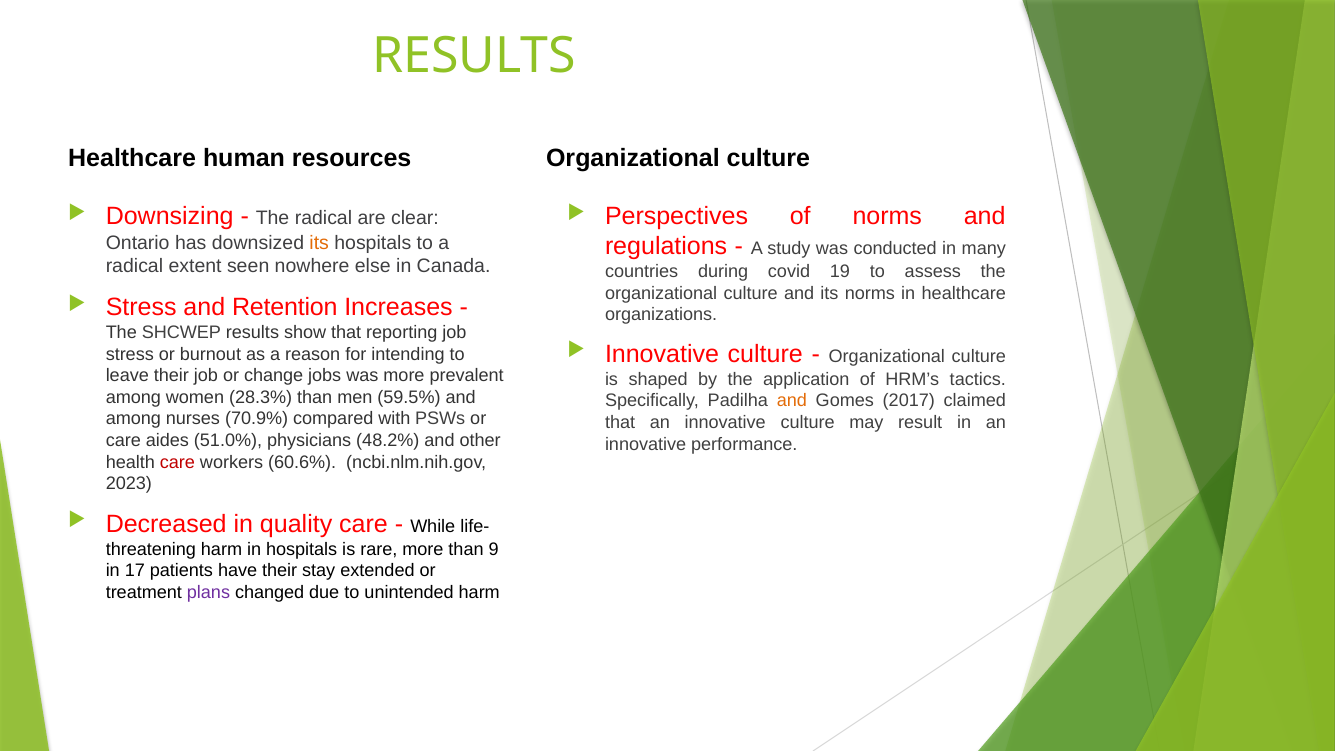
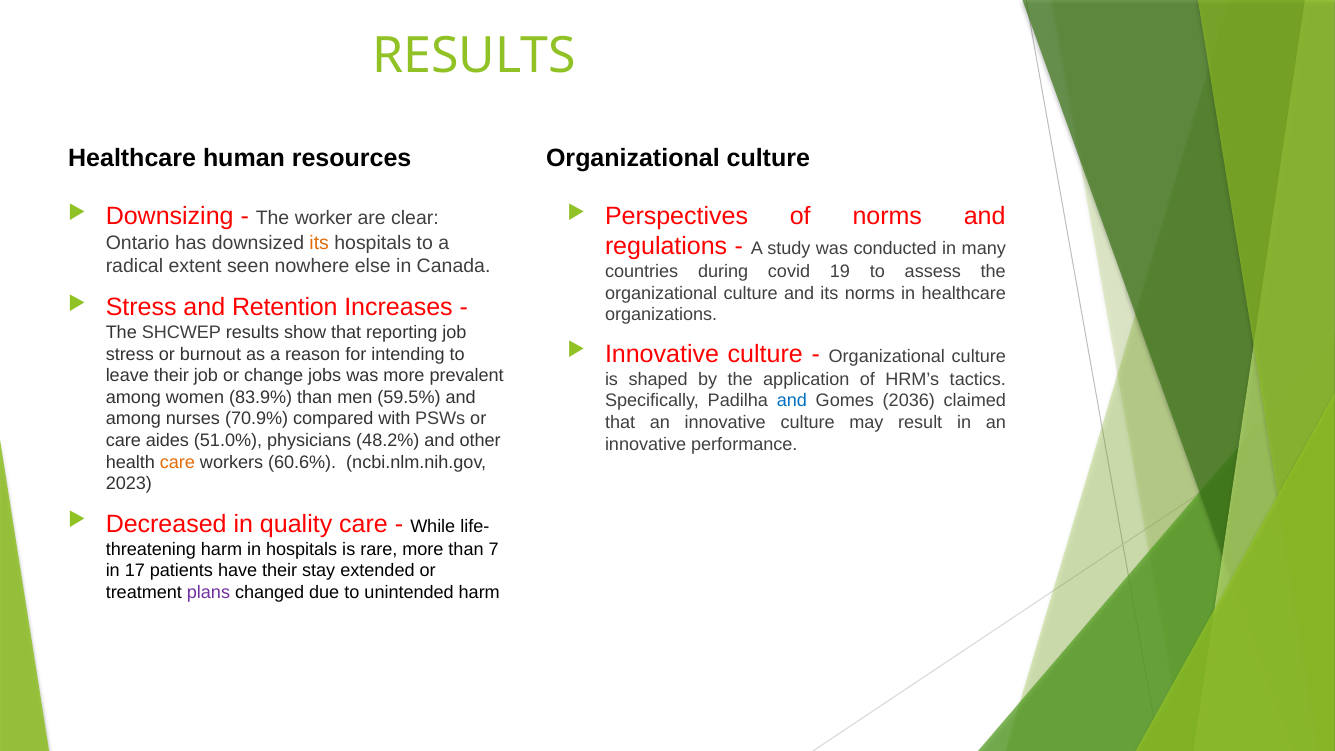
The radical: radical -> worker
28.3%: 28.3% -> 83.9%
and at (792, 401) colour: orange -> blue
2017: 2017 -> 2036
care at (177, 462) colour: red -> orange
9: 9 -> 7
